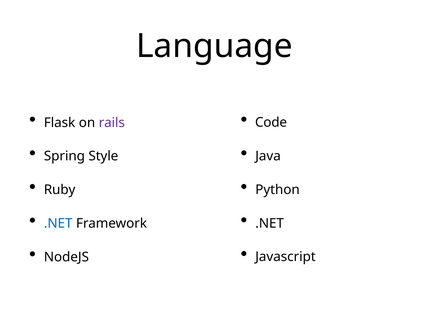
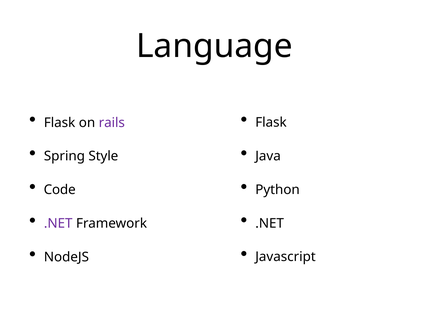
Code at (271, 123): Code -> Flask
Ruby: Ruby -> Code
.NET at (58, 224) colour: blue -> purple
